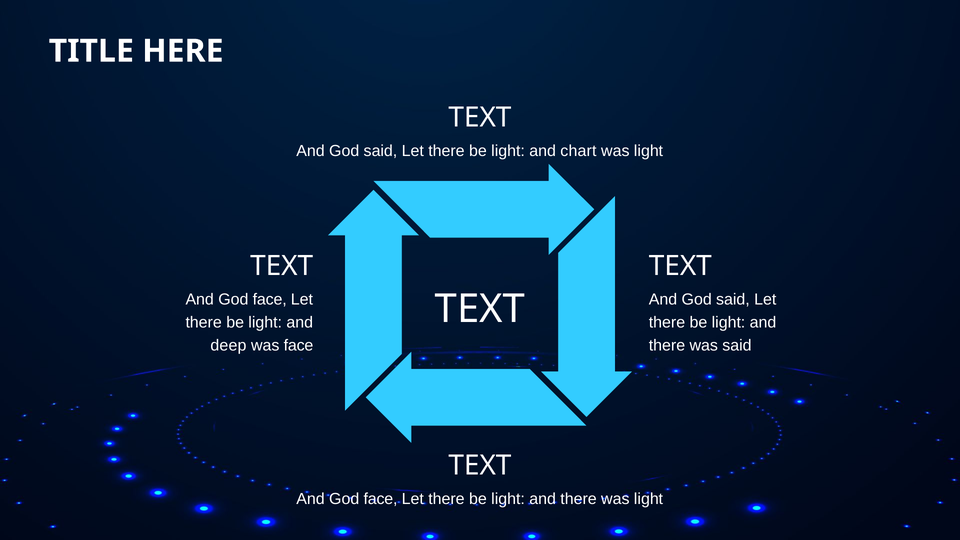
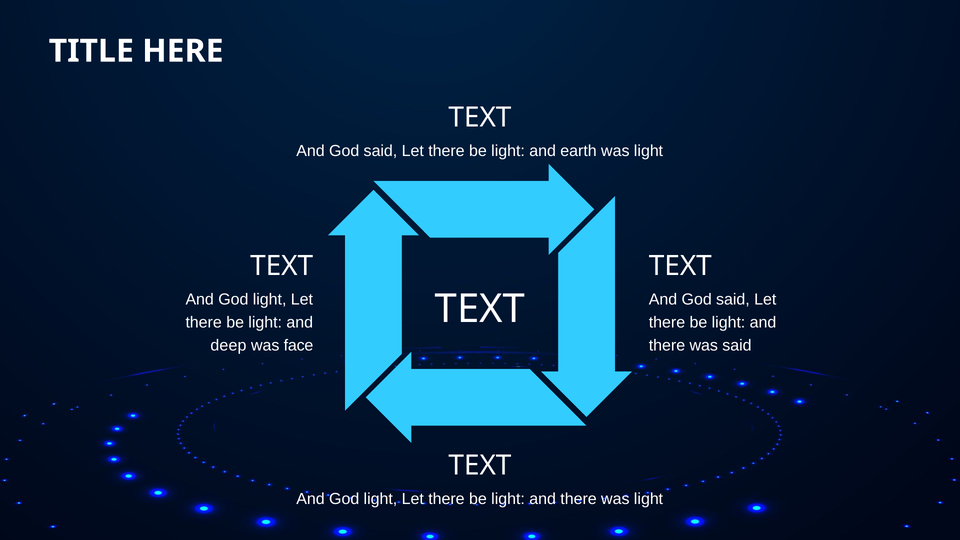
chart: chart -> earth
face at (270, 299): face -> light
face at (381, 499): face -> light
